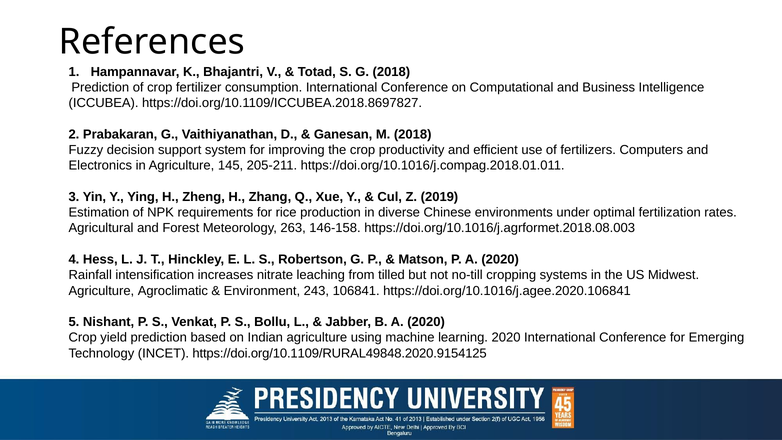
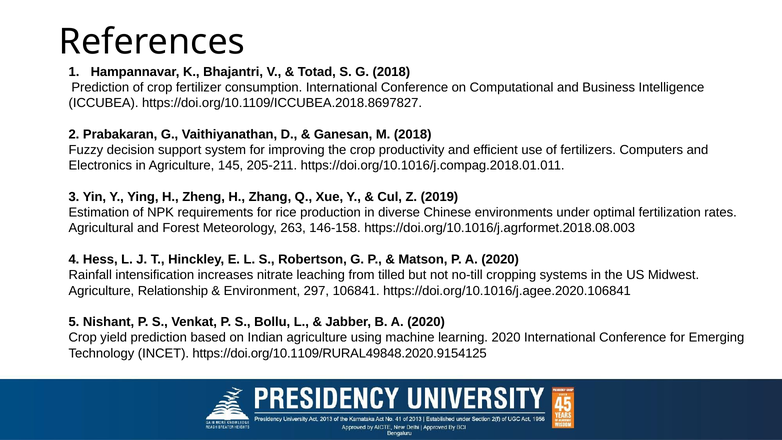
Agroclimatic: Agroclimatic -> Relationship
243: 243 -> 297
